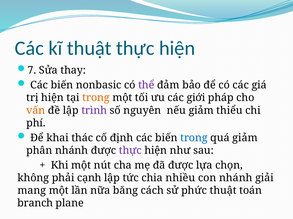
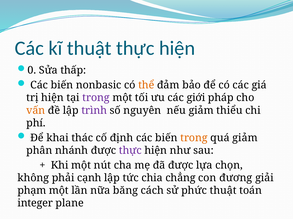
7: 7 -> 0
thay: thay -> thấp
thể colour: purple -> orange
trong at (96, 98) colour: orange -> purple
trong at (194, 138) colour: blue -> orange
nhiều: nhiều -> chẳng
con nhánh: nhánh -> đương
mang: mang -> phạm
branch: branch -> integer
